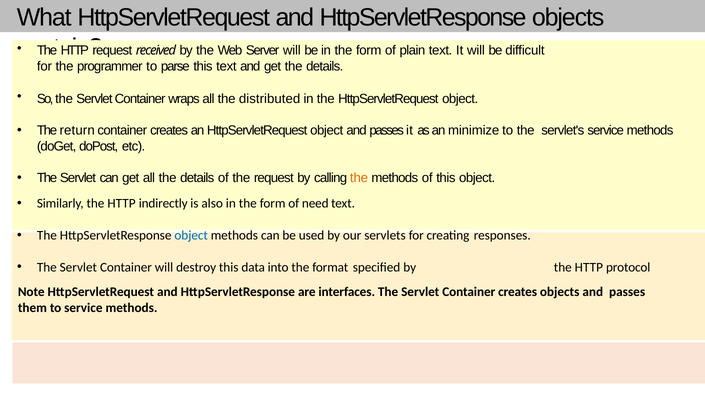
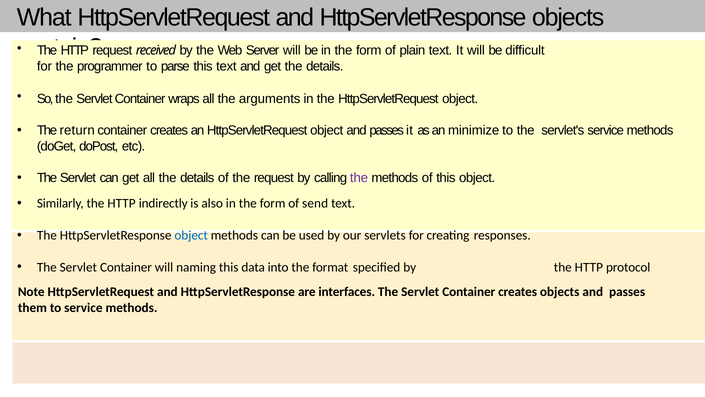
distributed: distributed -> arguments
the at (359, 178) colour: orange -> purple
need: need -> send
destroy: destroy -> naming
